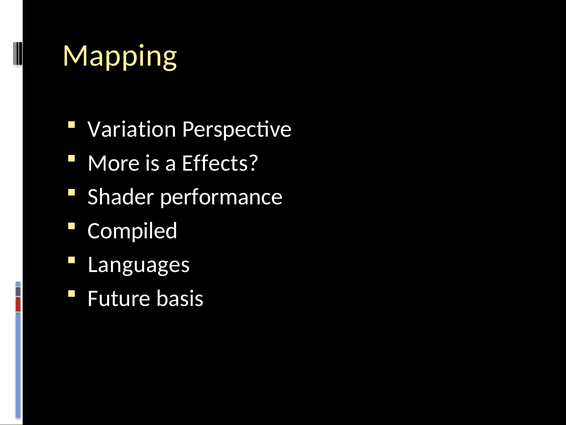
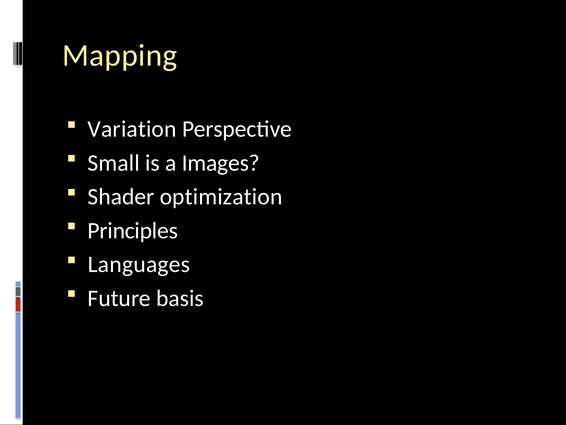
More: More -> Small
Effects: Effects -> Images
performance: performance -> optimization
Compiled: Compiled -> Principles
